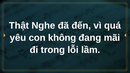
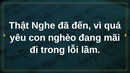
không: không -> nghèo
